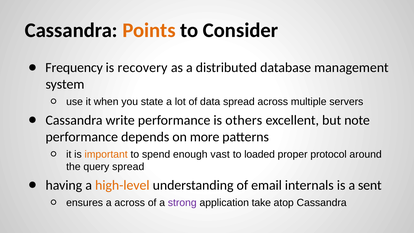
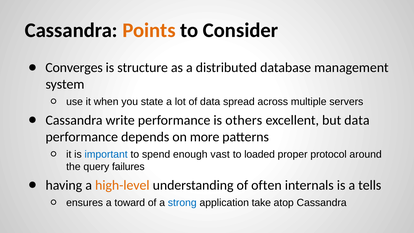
Frequency: Frequency -> Converges
recovery: recovery -> structure
but note: note -> data
important colour: orange -> blue
query spread: spread -> failures
email: email -> often
sent: sent -> tells
a across: across -> toward
strong colour: purple -> blue
